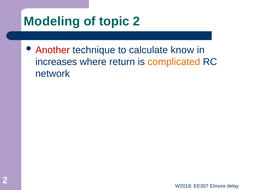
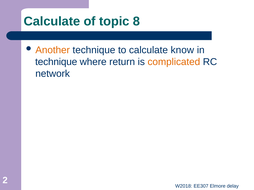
Modeling at (52, 21): Modeling -> Calculate
topic 2: 2 -> 8
Another colour: red -> orange
increases at (56, 62): increases -> technique
